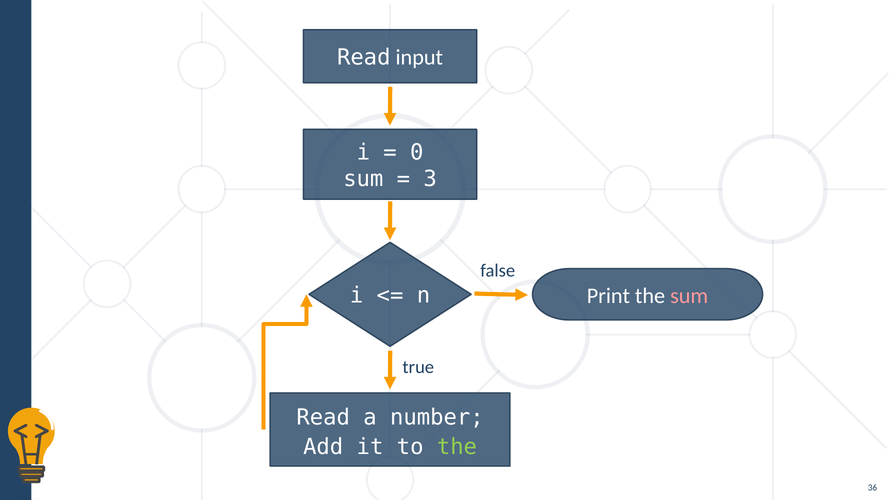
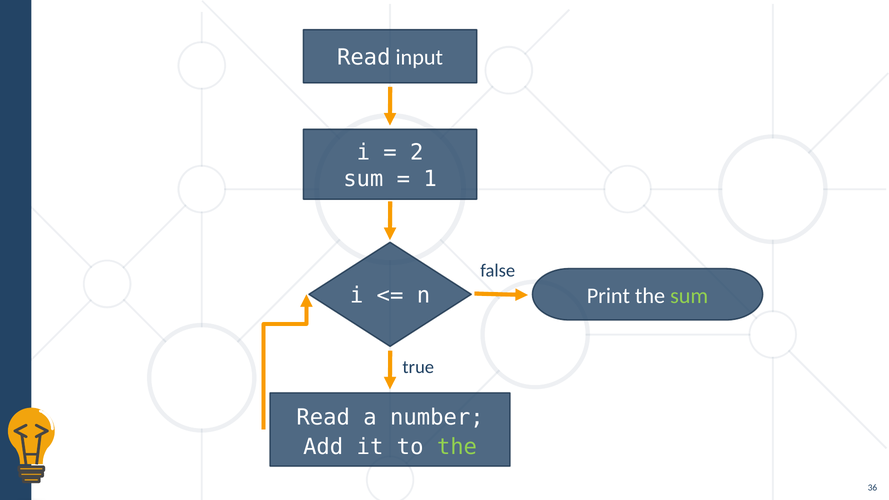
0: 0 -> 2
3: 3 -> 1
sum at (689, 296) colour: pink -> light green
